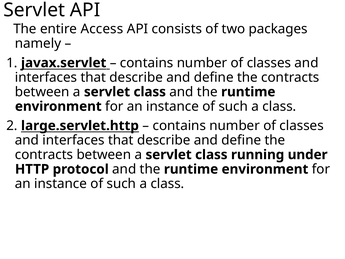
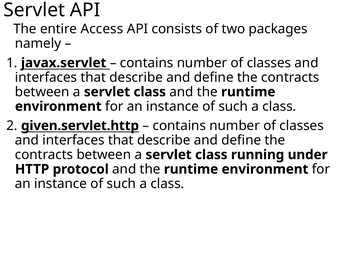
large.servlet.http: large.servlet.http -> given.servlet.http
